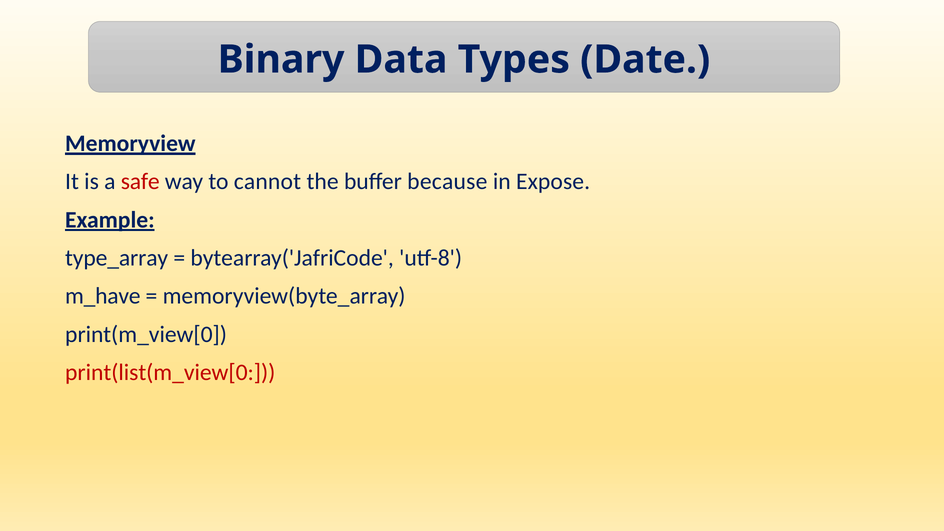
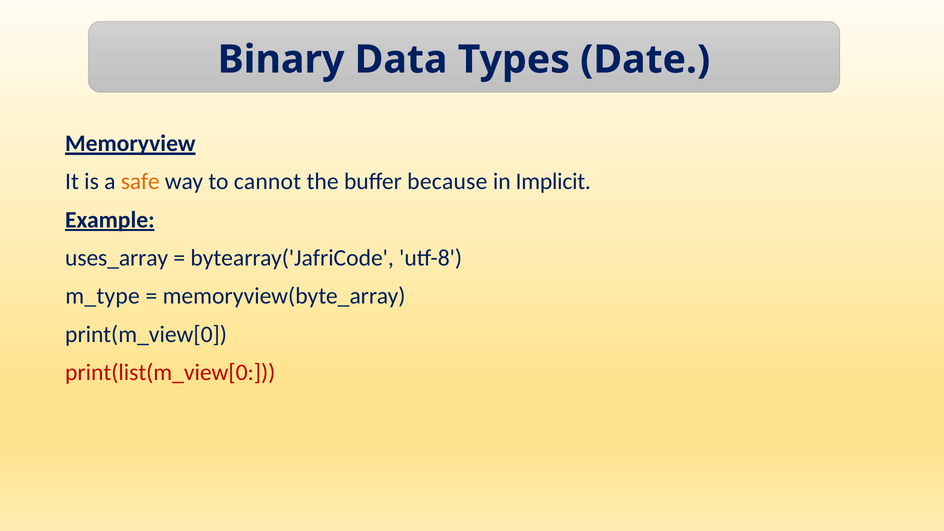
safe colour: red -> orange
Expose: Expose -> Implicit
type_array: type_array -> uses_array
m_have: m_have -> m_type
